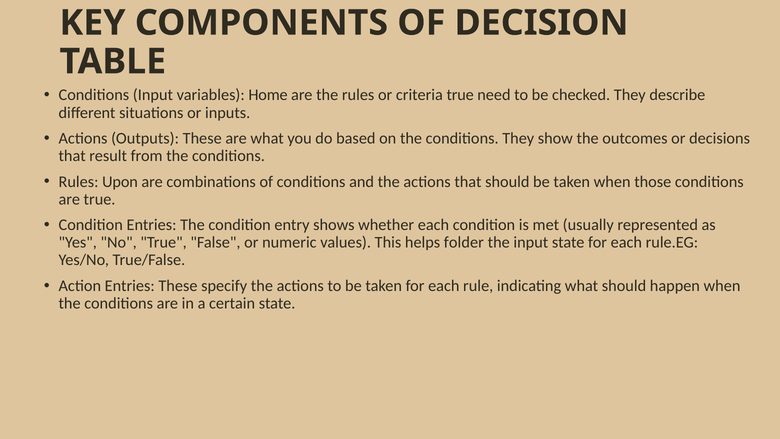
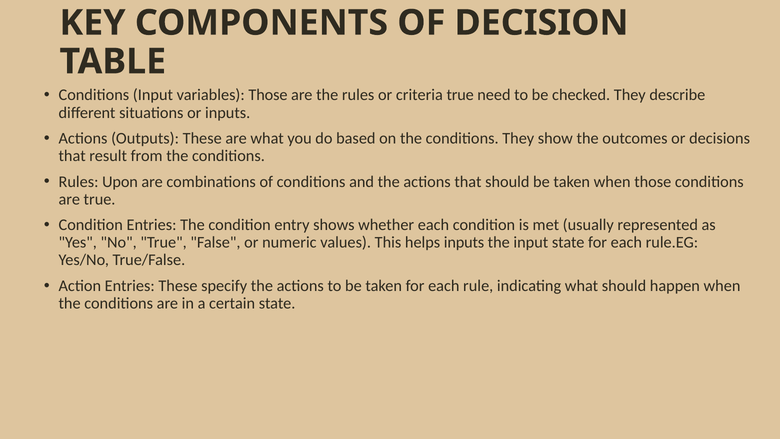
variables Home: Home -> Those
helps folder: folder -> inputs
